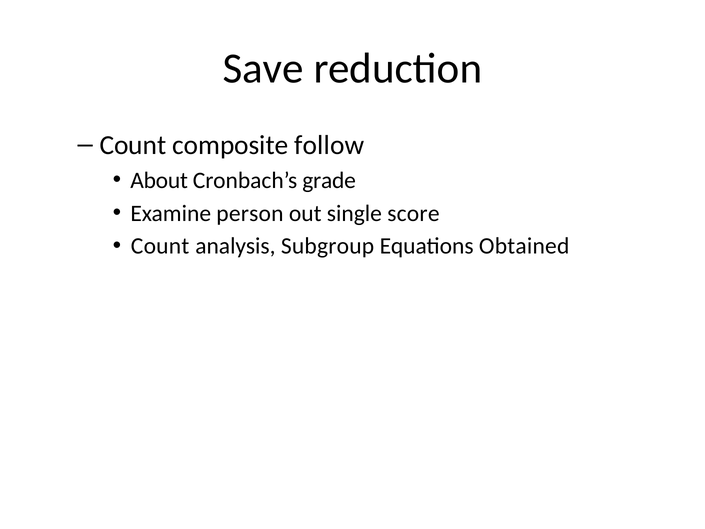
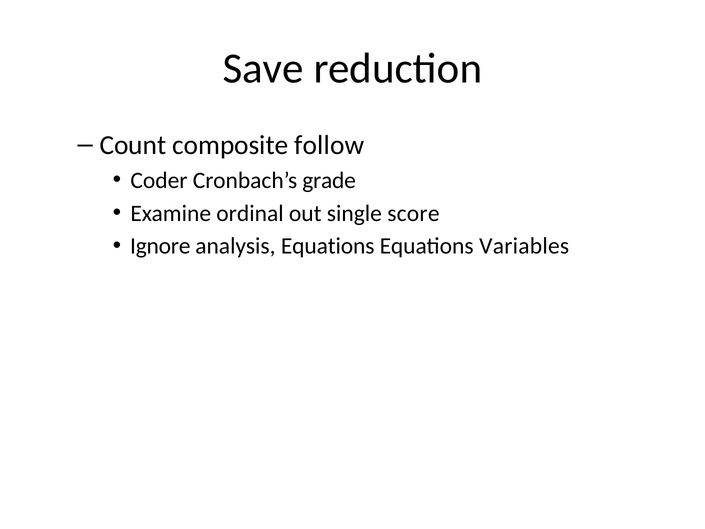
About: About -> Coder
person: person -> ordinal
Count at (160, 246): Count -> Ignore
analysis Subgroup: Subgroup -> Equations
Obtained: Obtained -> Variables
